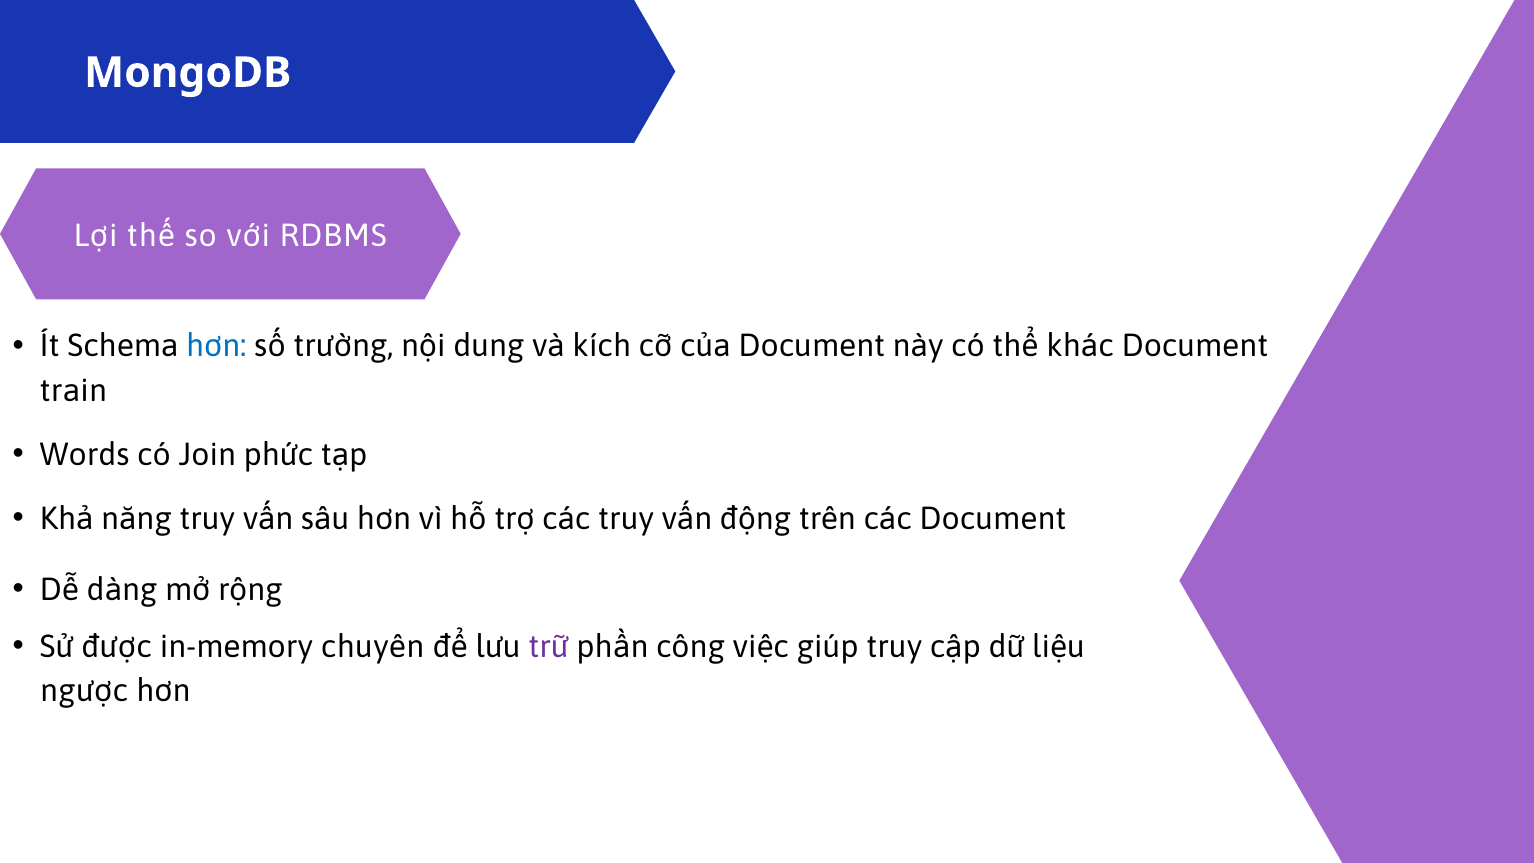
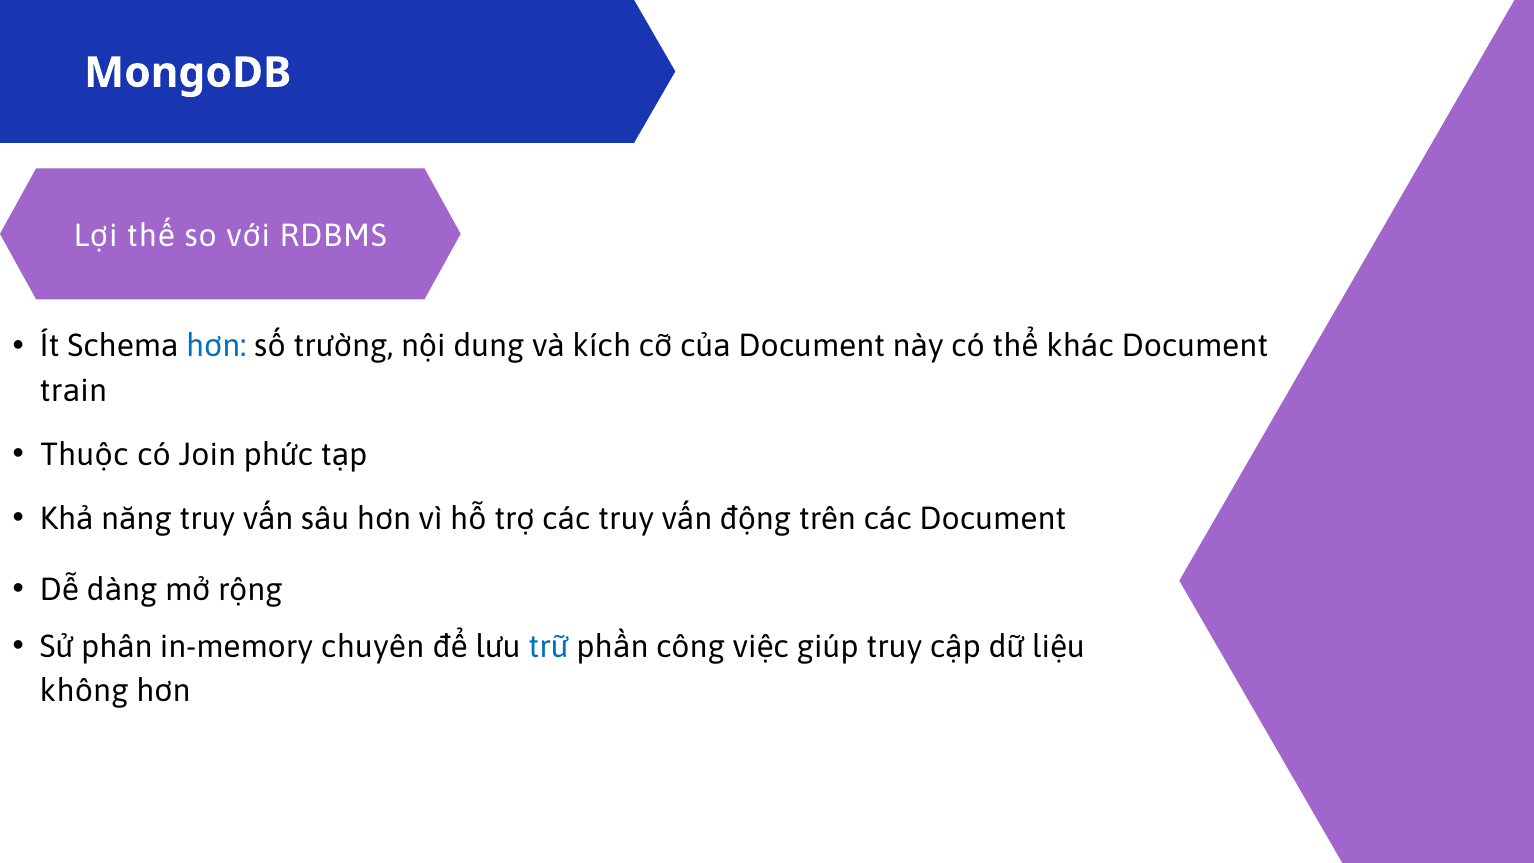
Words: Words -> Thuộc
được: được -> phân
trữ colour: purple -> blue
ngược: ngược -> không
